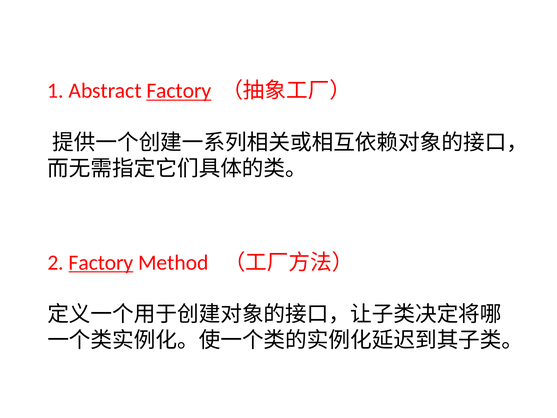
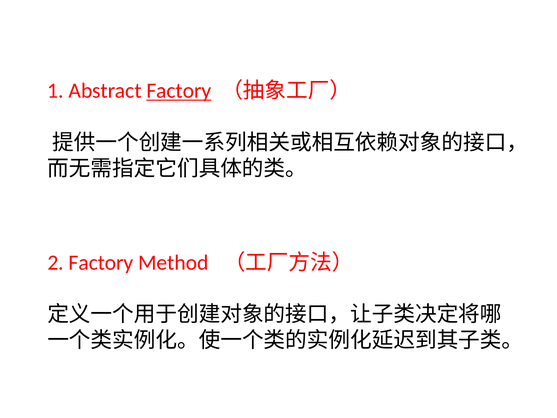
Factory at (101, 262) underline: present -> none
